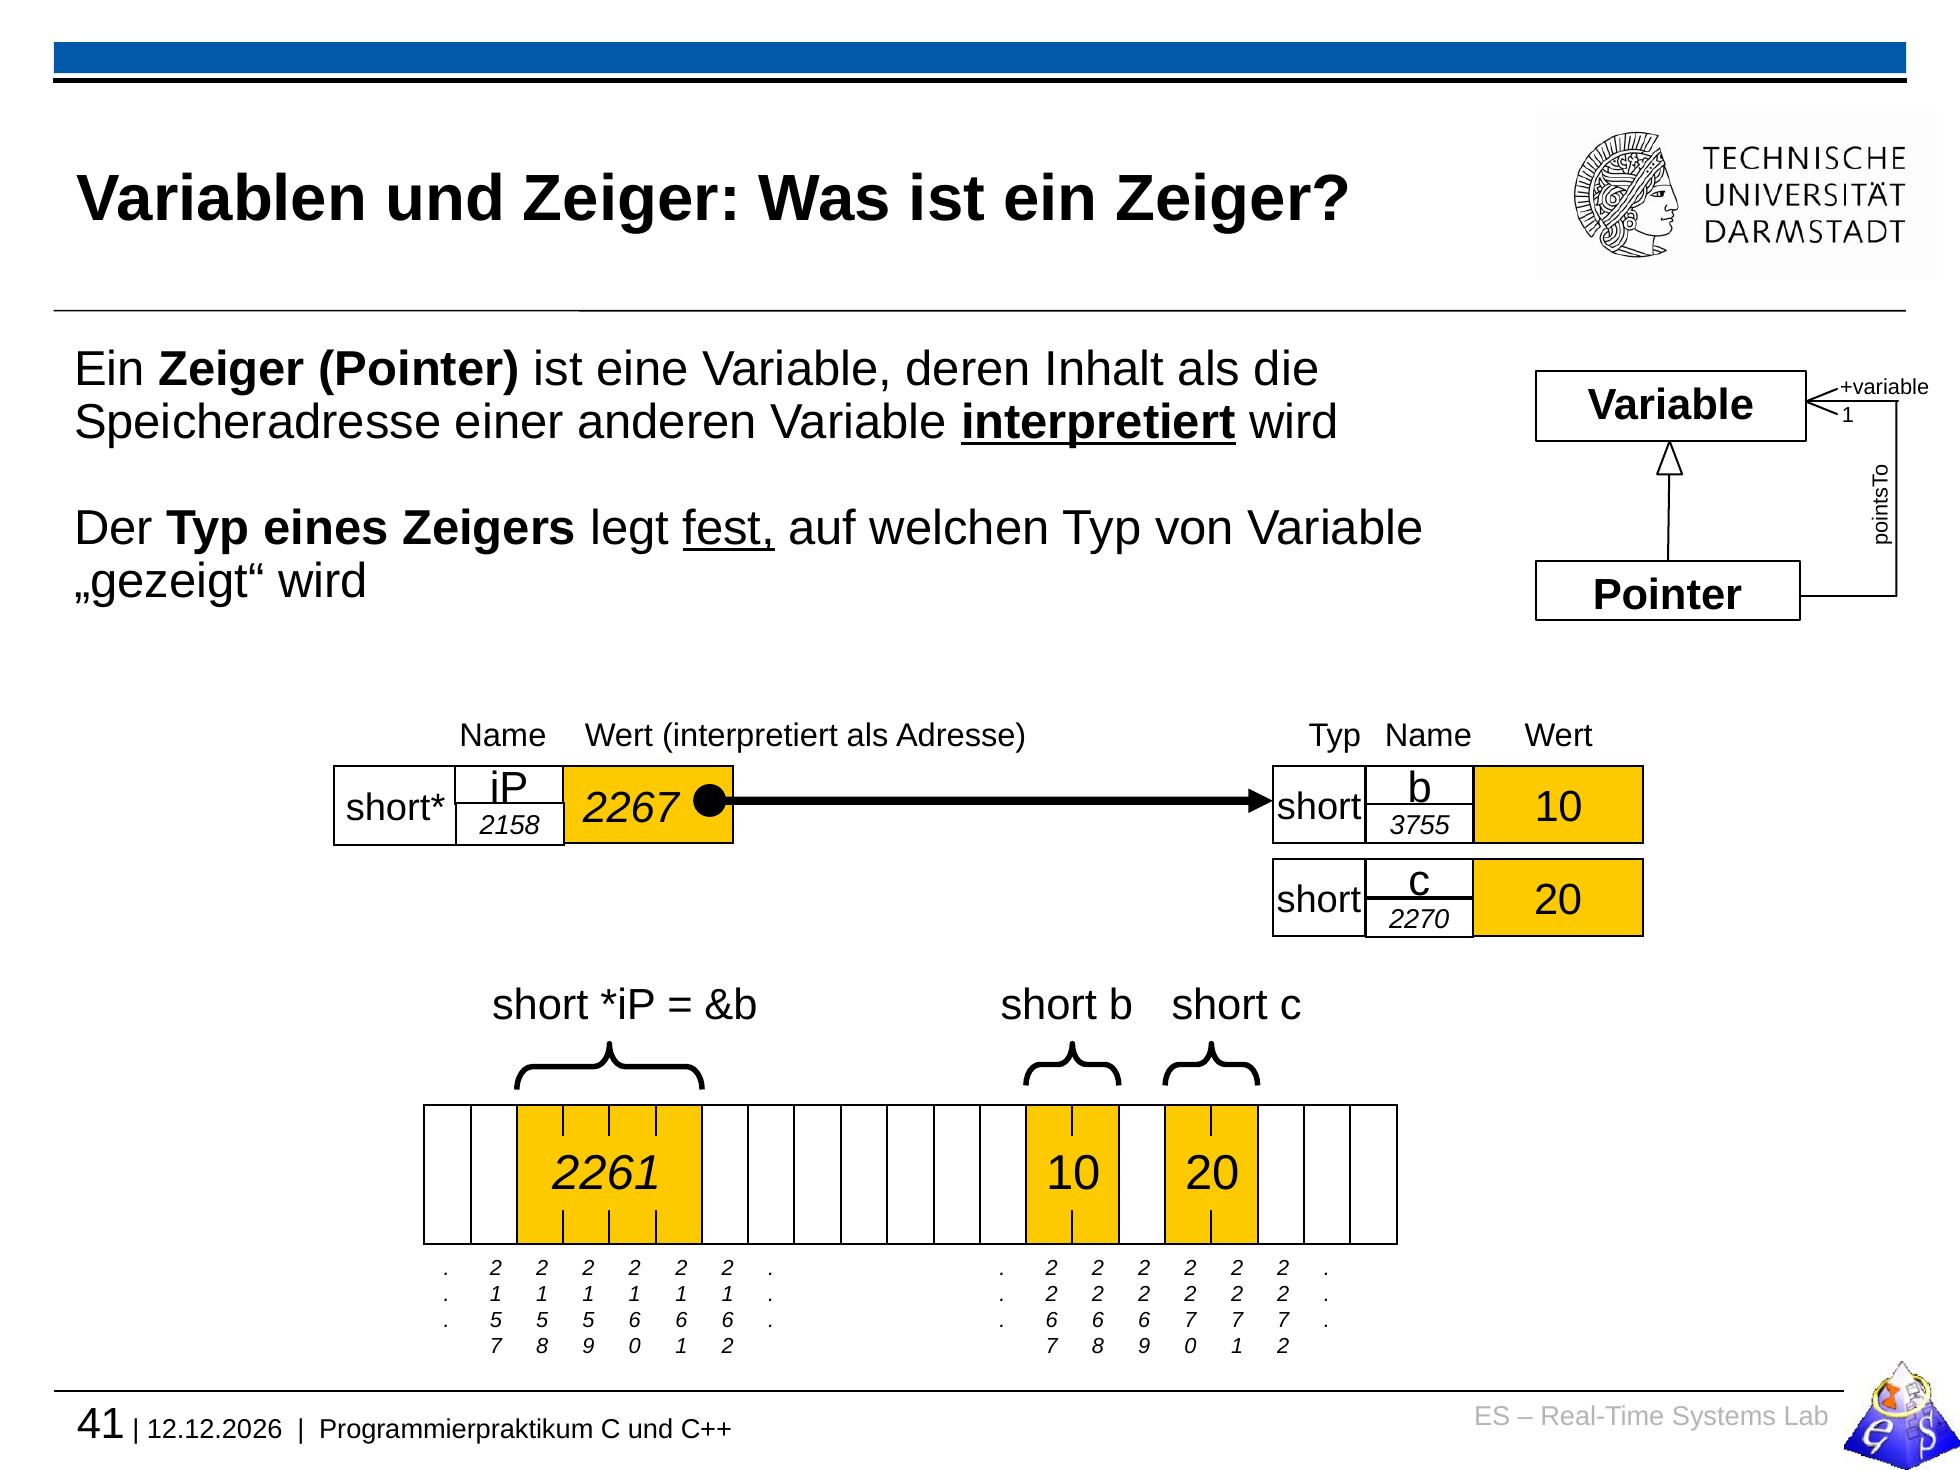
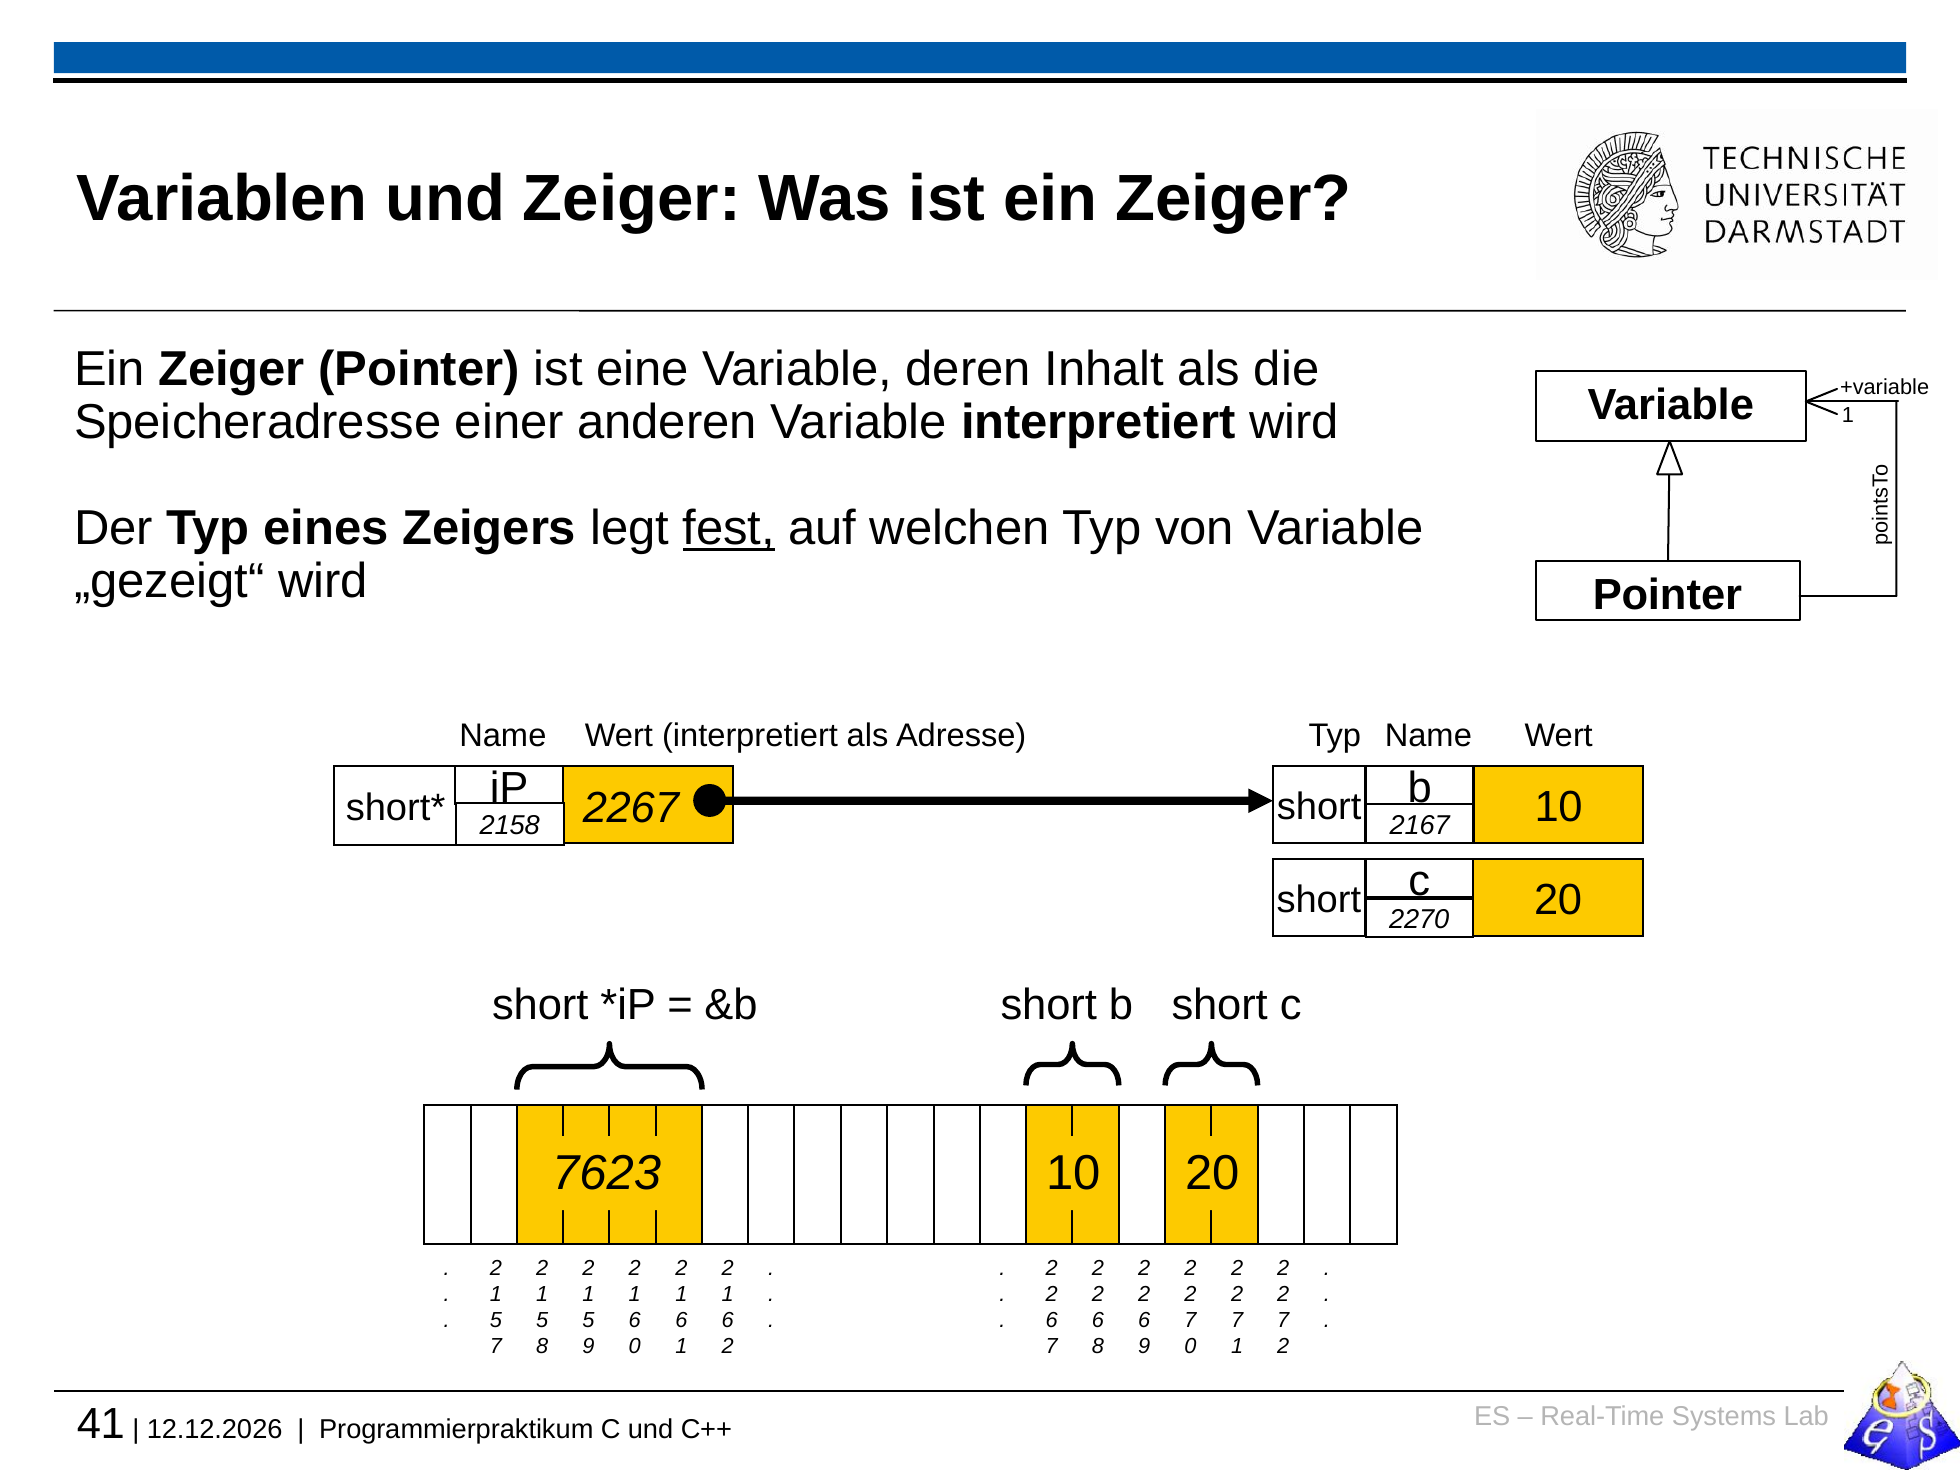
interpretiert at (1098, 423) underline: present -> none
3755: 3755 -> 2167
2261: 2261 -> 7623
